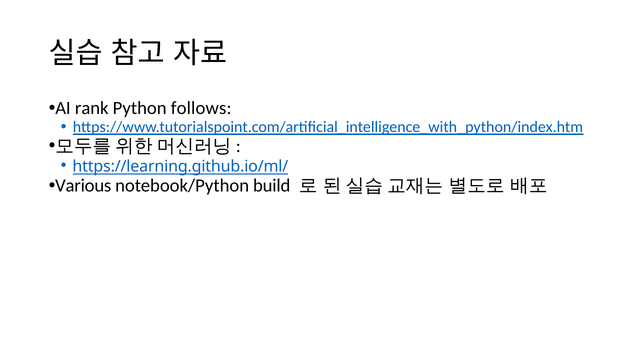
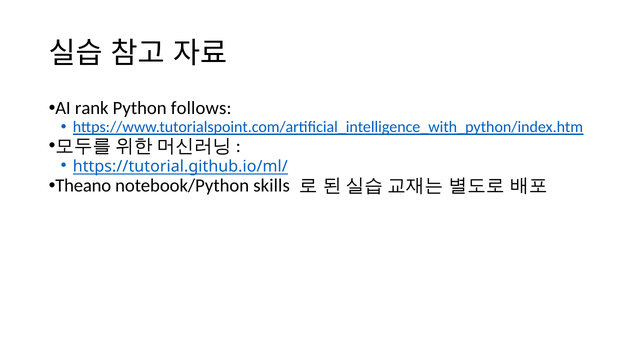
https://learning.github.io/ml/: https://learning.github.io/ml/ -> https://tutorial.github.io/ml/
Various: Various -> Theano
build: build -> skills
